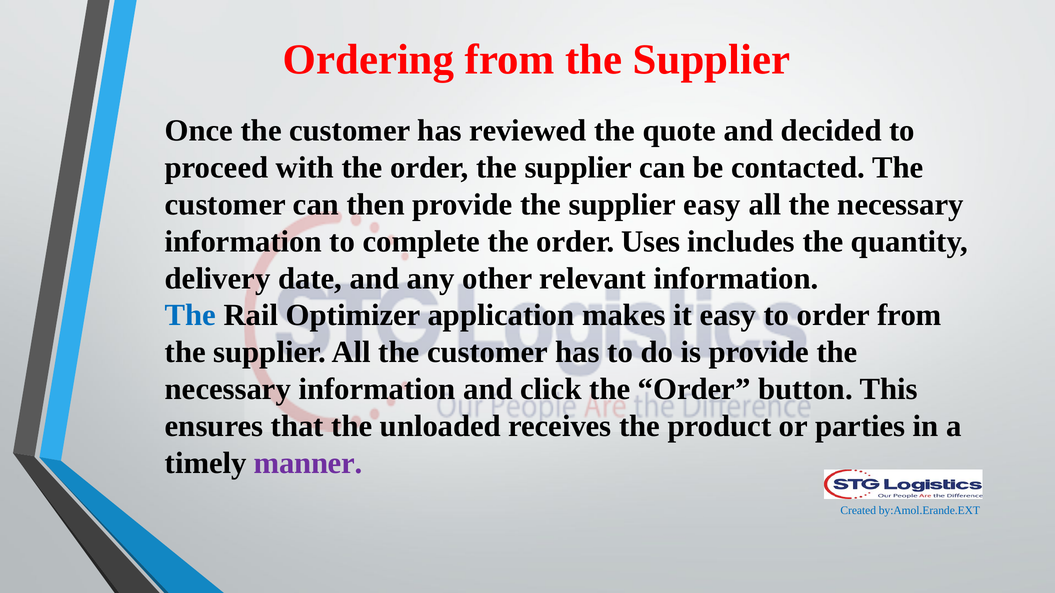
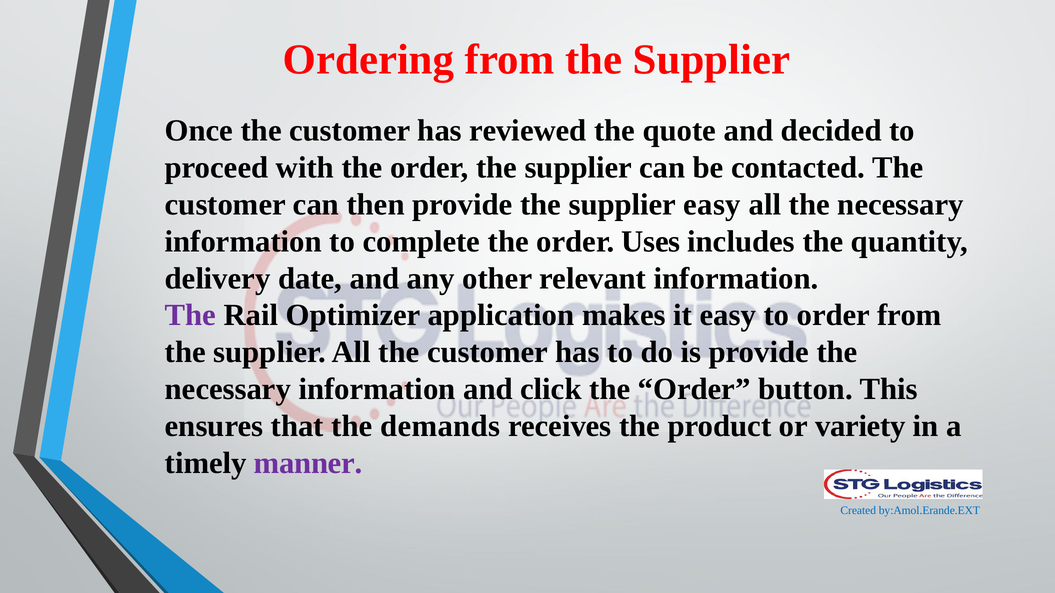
The at (190, 316) colour: blue -> purple
unloaded: unloaded -> demands
parties: parties -> variety
